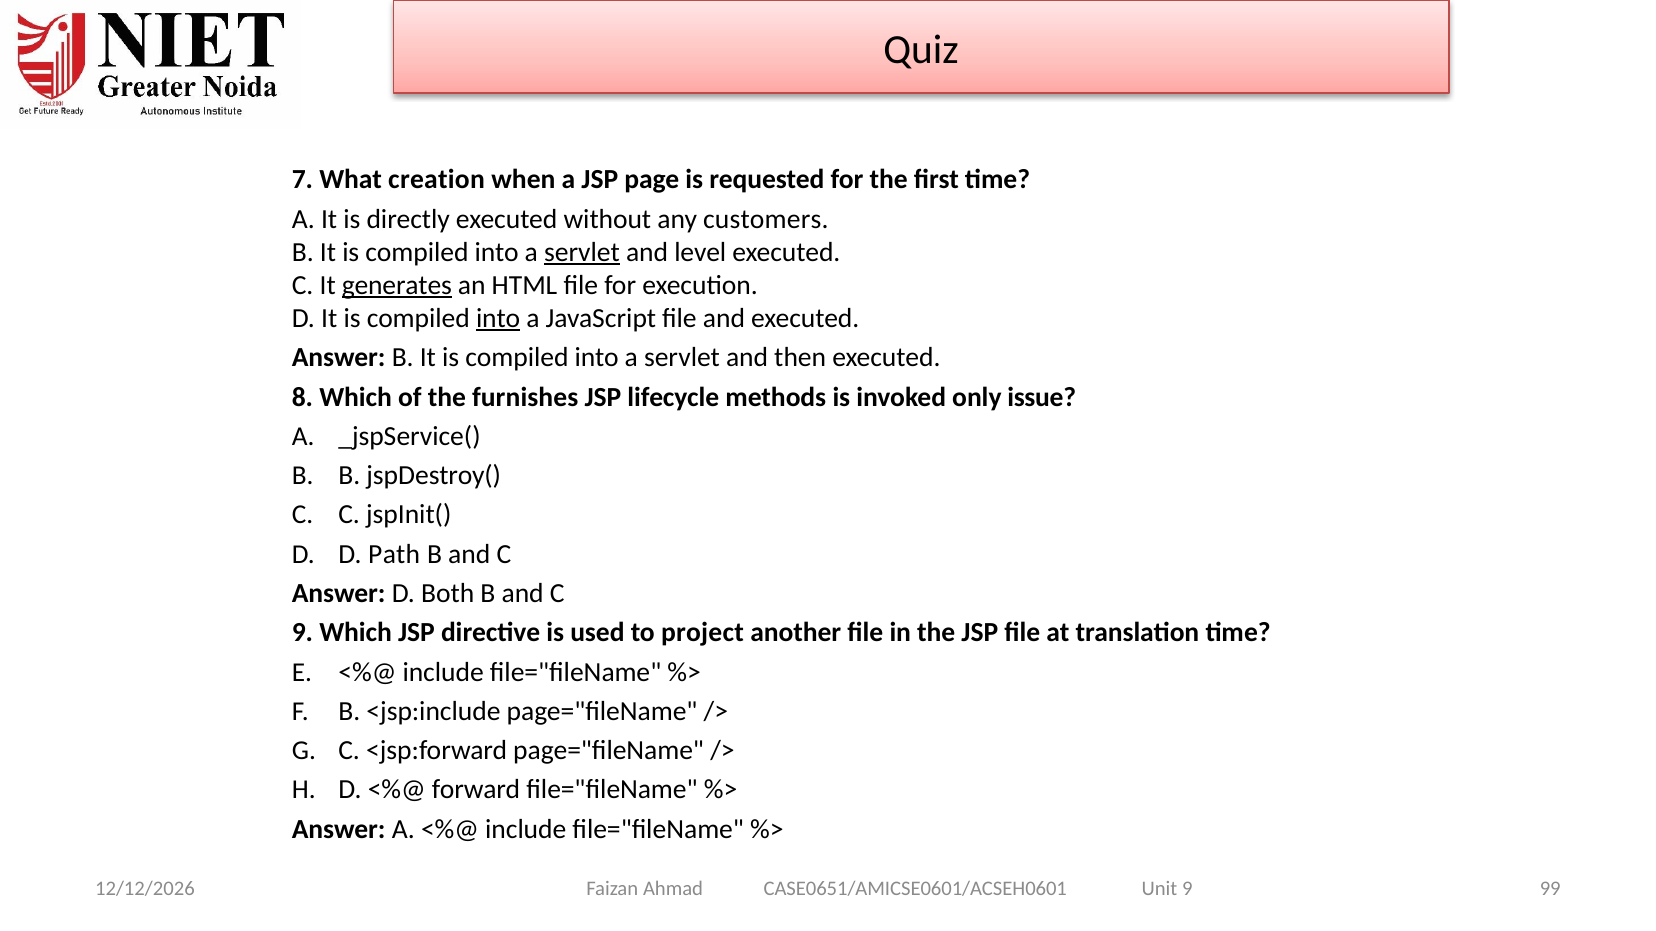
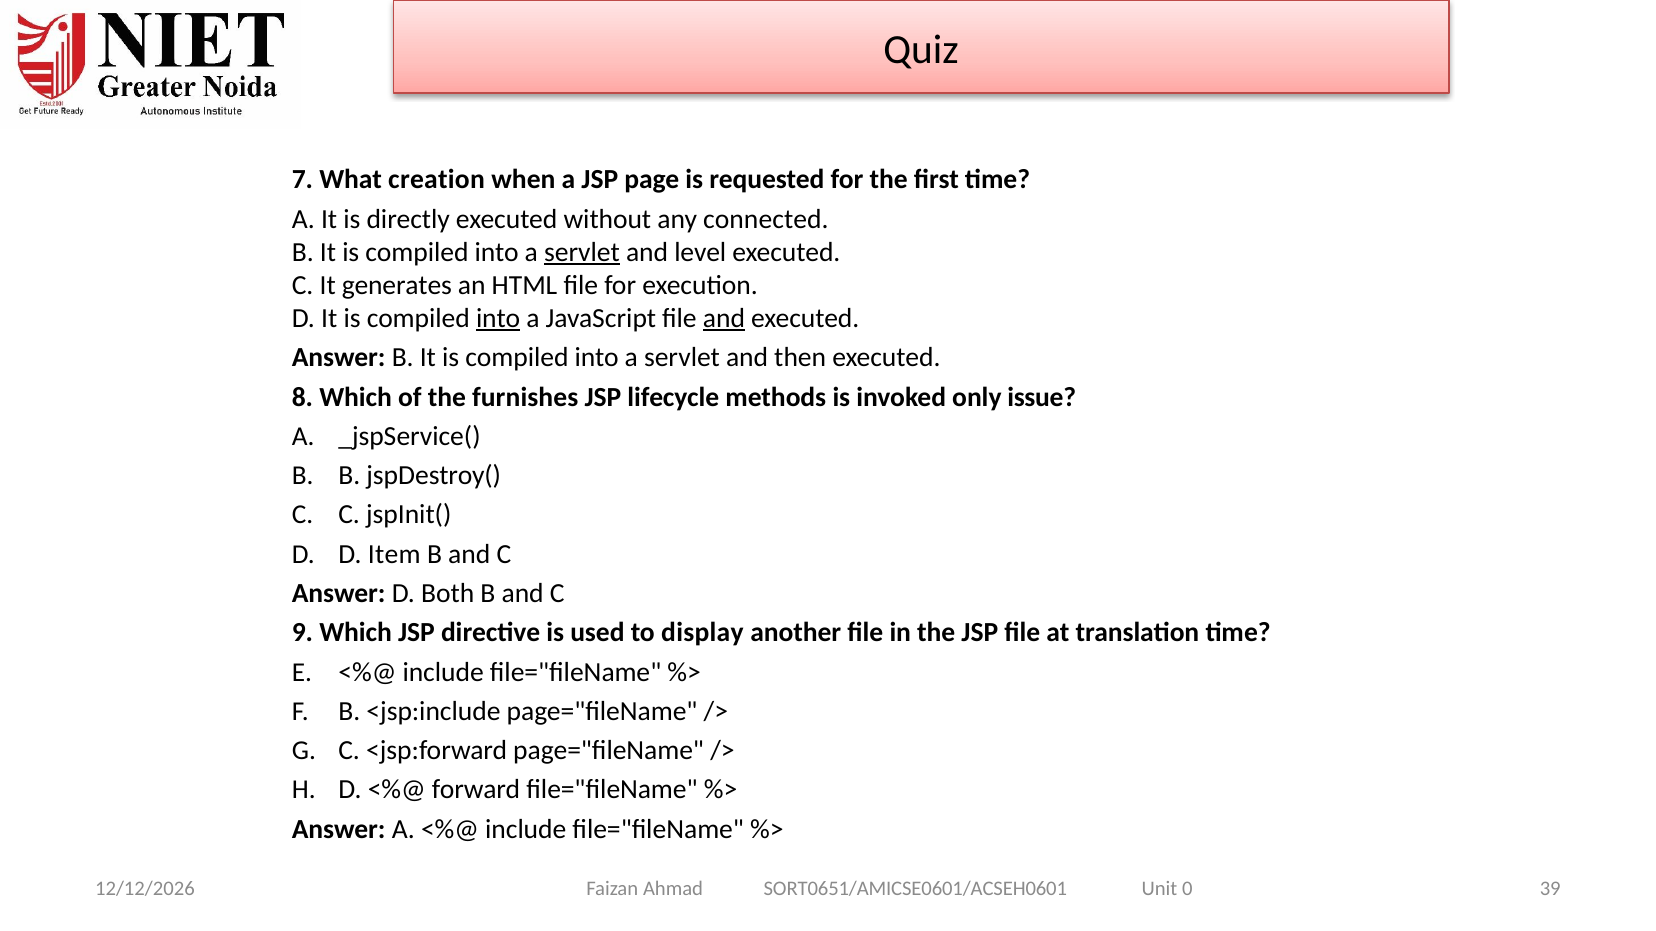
customers: customers -> connected
generates underline: present -> none
and at (724, 319) underline: none -> present
Path: Path -> Item
project: project -> display
99: 99 -> 39
CASE0651/AMICSE0601/ACSEH0601: CASE0651/AMICSE0601/ACSEH0601 -> SORT0651/AMICSE0601/ACSEH0601
Unit 9: 9 -> 0
